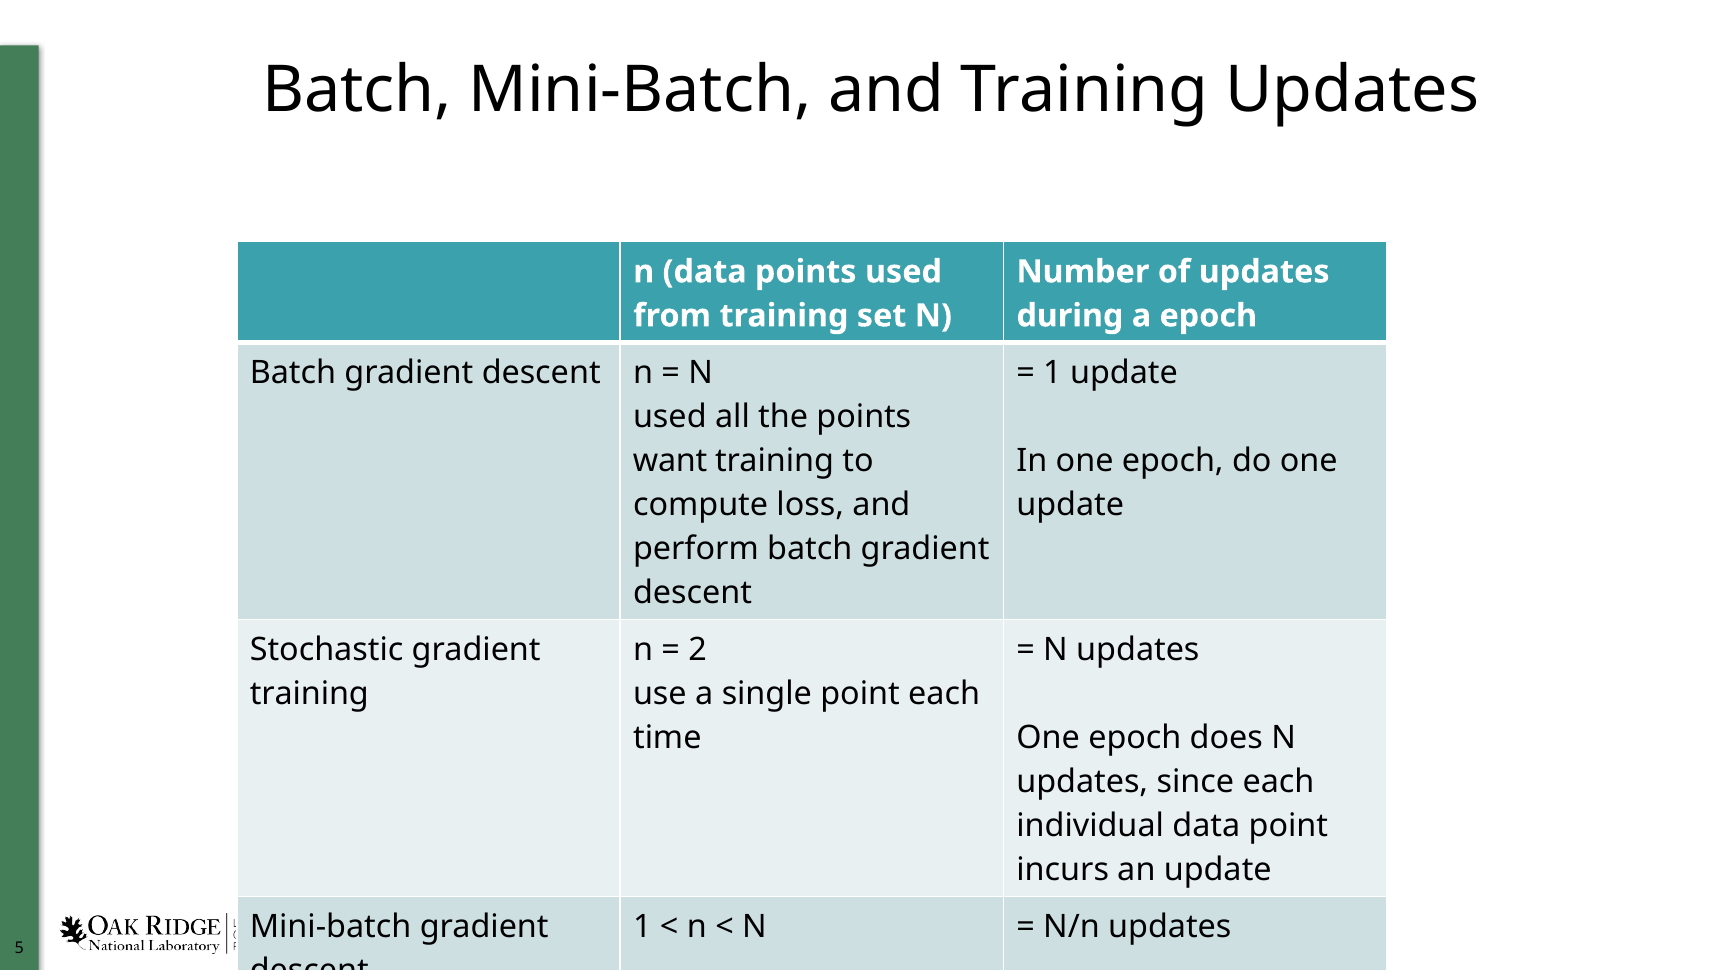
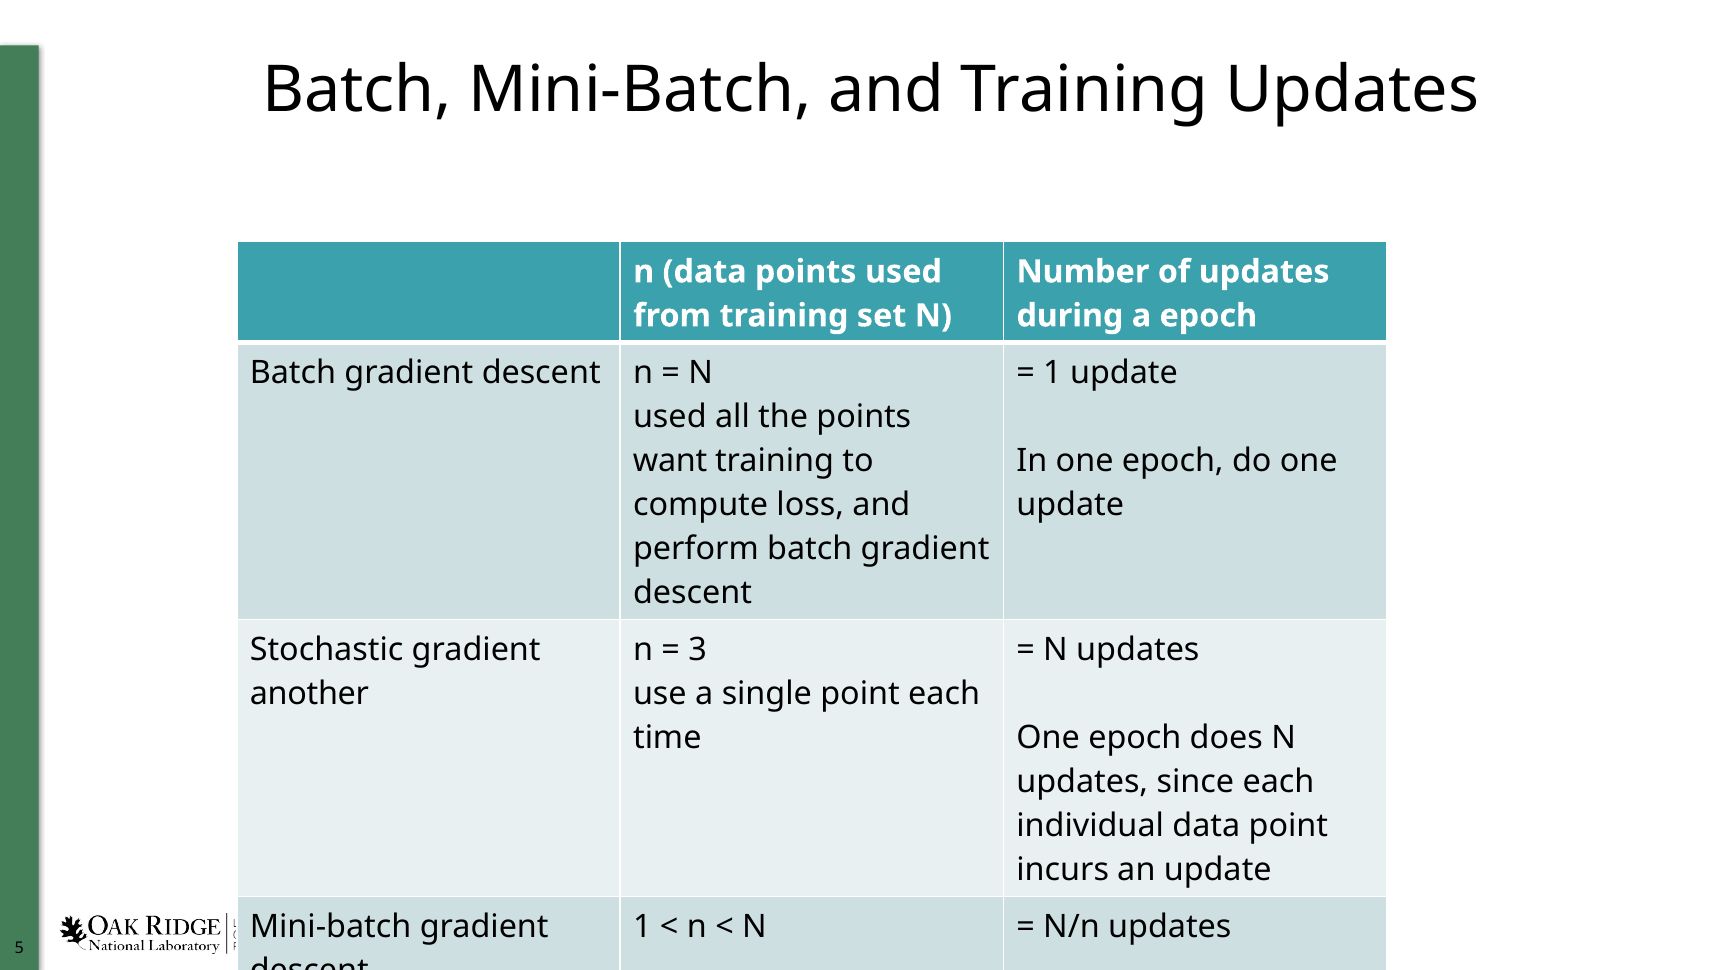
2: 2 -> 3
training at (309, 694): training -> another
